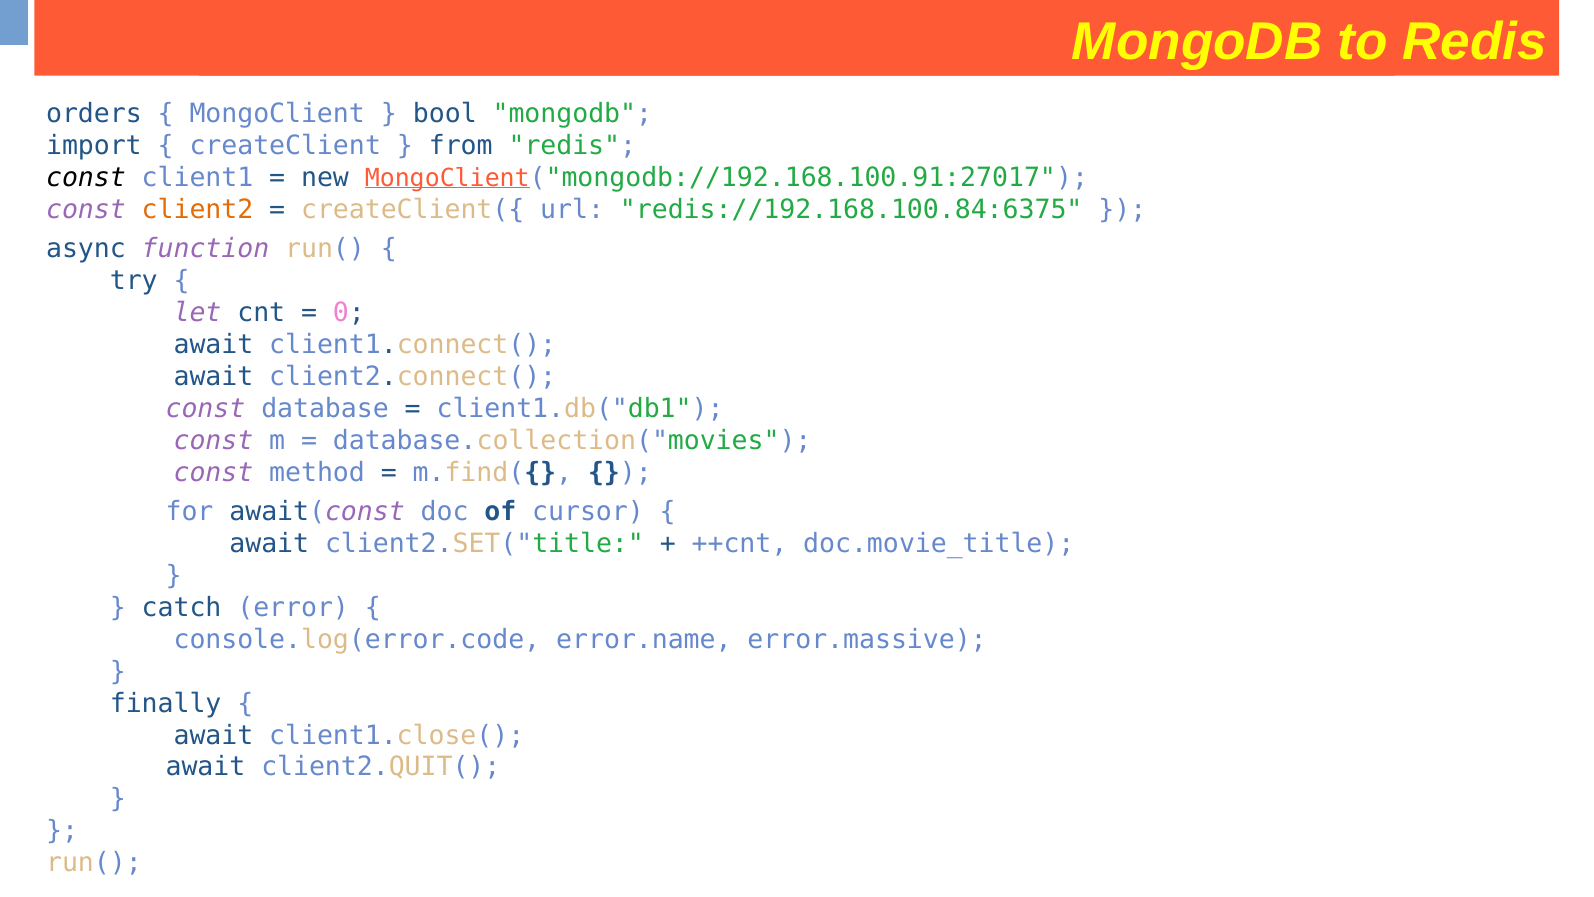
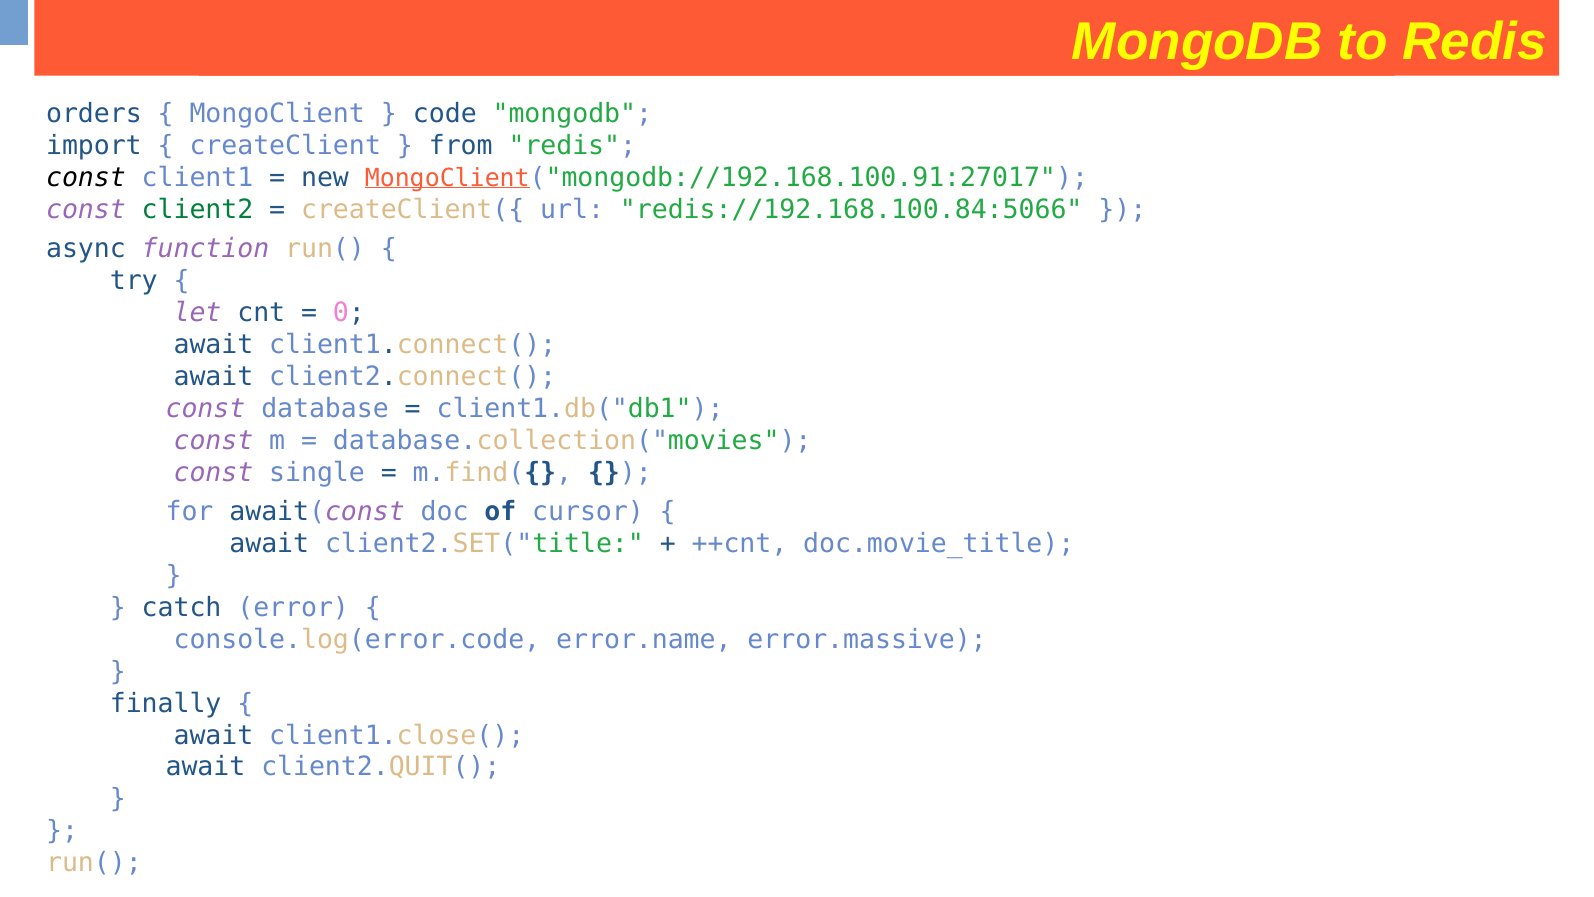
bool: bool -> code
client2 colour: orange -> green
redis://192.168.100.84:6375: redis://192.168.100.84:6375 -> redis://192.168.100.84:5066
method: method -> single
